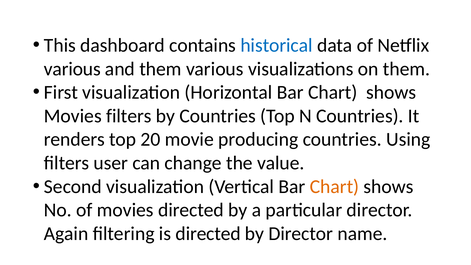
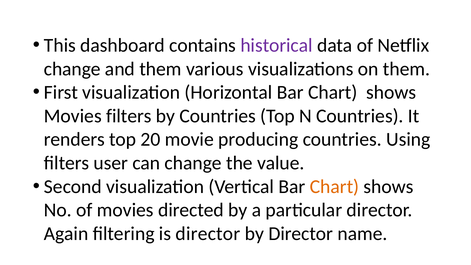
historical colour: blue -> purple
various at (72, 69): various -> change
is directed: directed -> director
